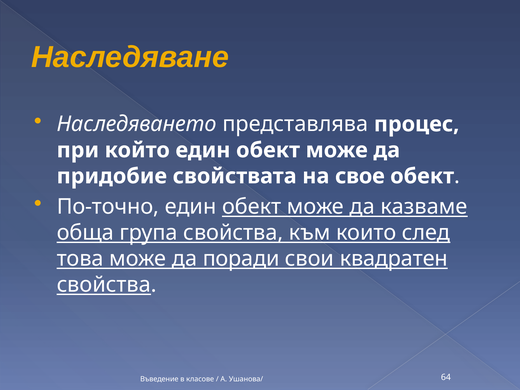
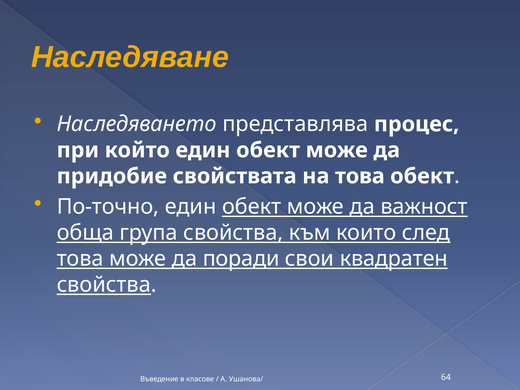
на свое: свое -> това
казваме: казваме -> важност
